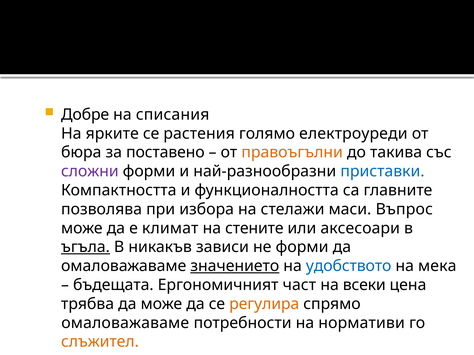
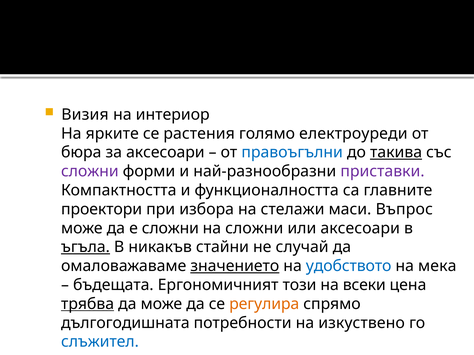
Добре: Добре -> Визия
списания: списания -> интериор
за поставено: поставено -> аксесоари
правоъгълни colour: orange -> blue
такива underline: none -> present
приставки colour: blue -> purple
позволява: позволява -> проектори
е климат: климат -> сложни
на стените: стените -> сложни
зависи: зависи -> стайни
не форми: форми -> случай
част: част -> този
трябва underline: none -> present
омаловажаваме at (125, 323): омаловажаваме -> дългогодишната
нормативи: нормативи -> изкуствено
слъжител colour: orange -> blue
